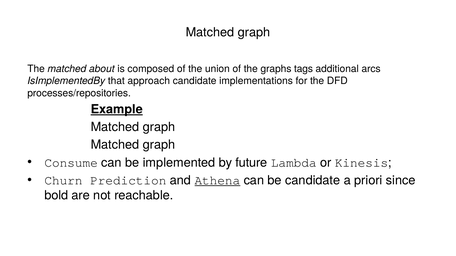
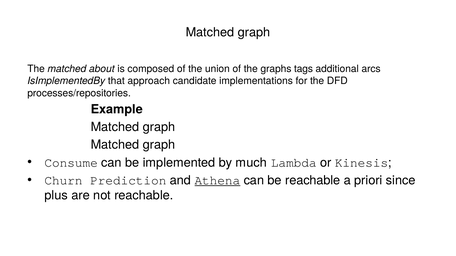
Example underline: present -> none
future: future -> much
be candidate: candidate -> reachable
bold: bold -> plus
